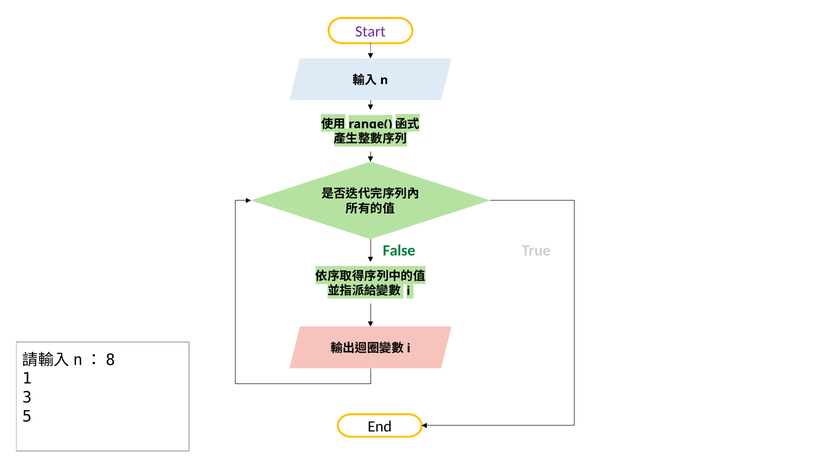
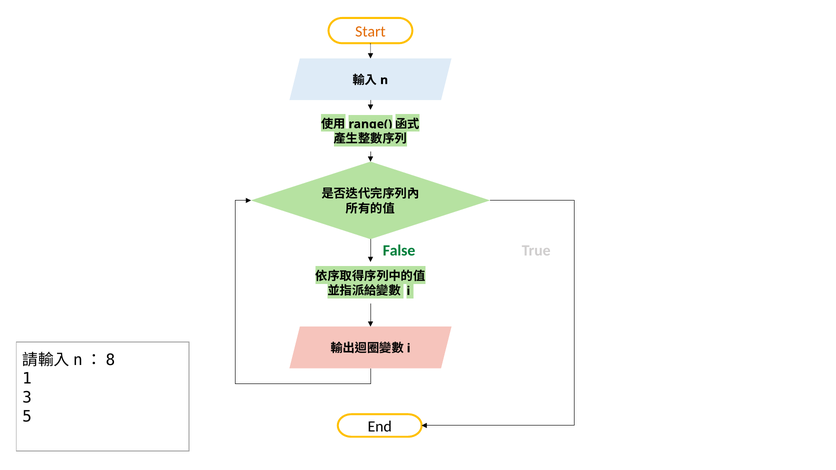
Start colour: purple -> orange
